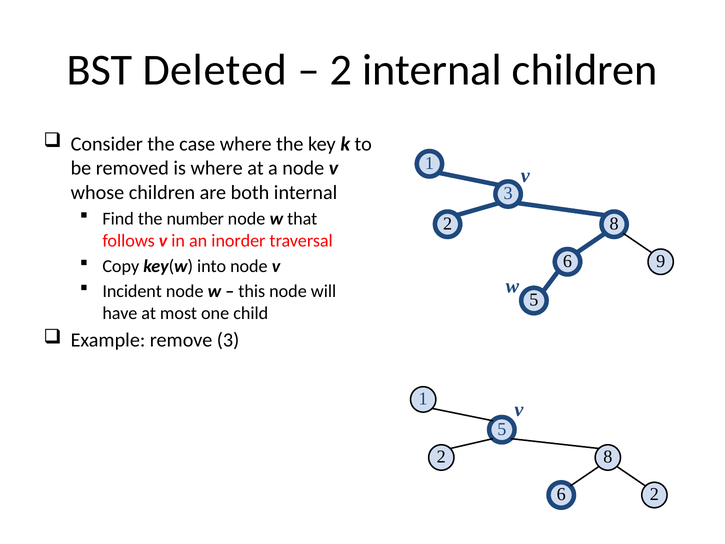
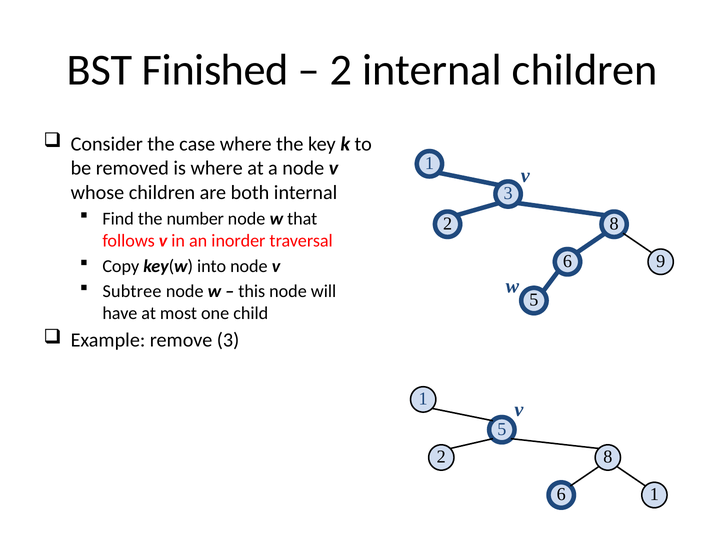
Deleted: Deleted -> Finished
Incident: Incident -> Subtree
6 2: 2 -> 1
